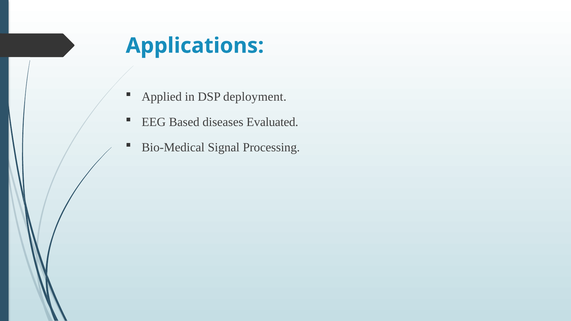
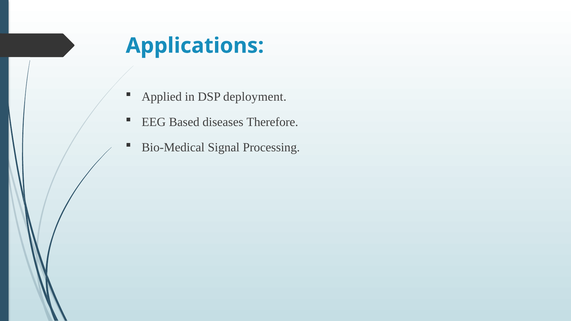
Evaluated: Evaluated -> Therefore
